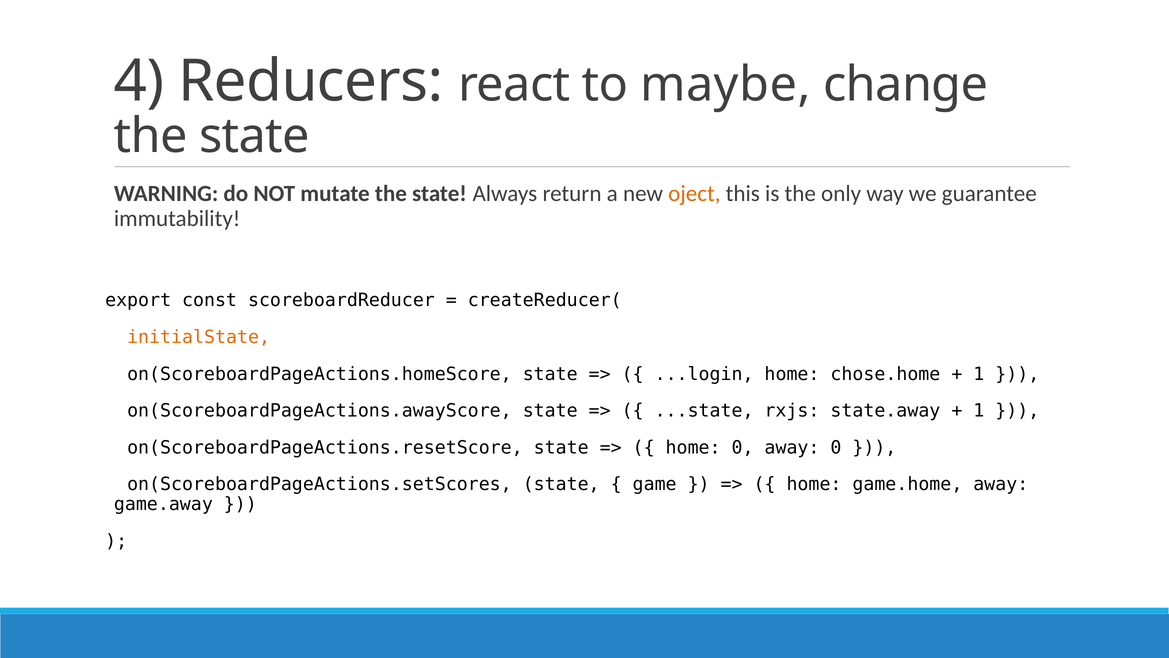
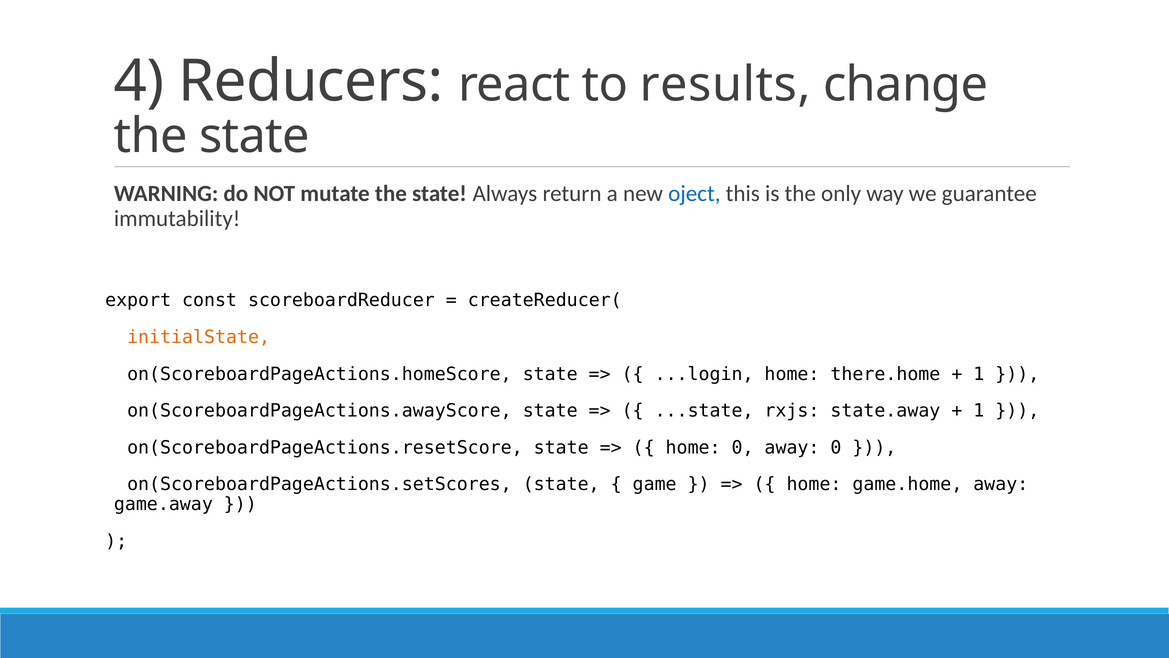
maybe: maybe -> results
oject colour: orange -> blue
chose.home: chose.home -> there.home
